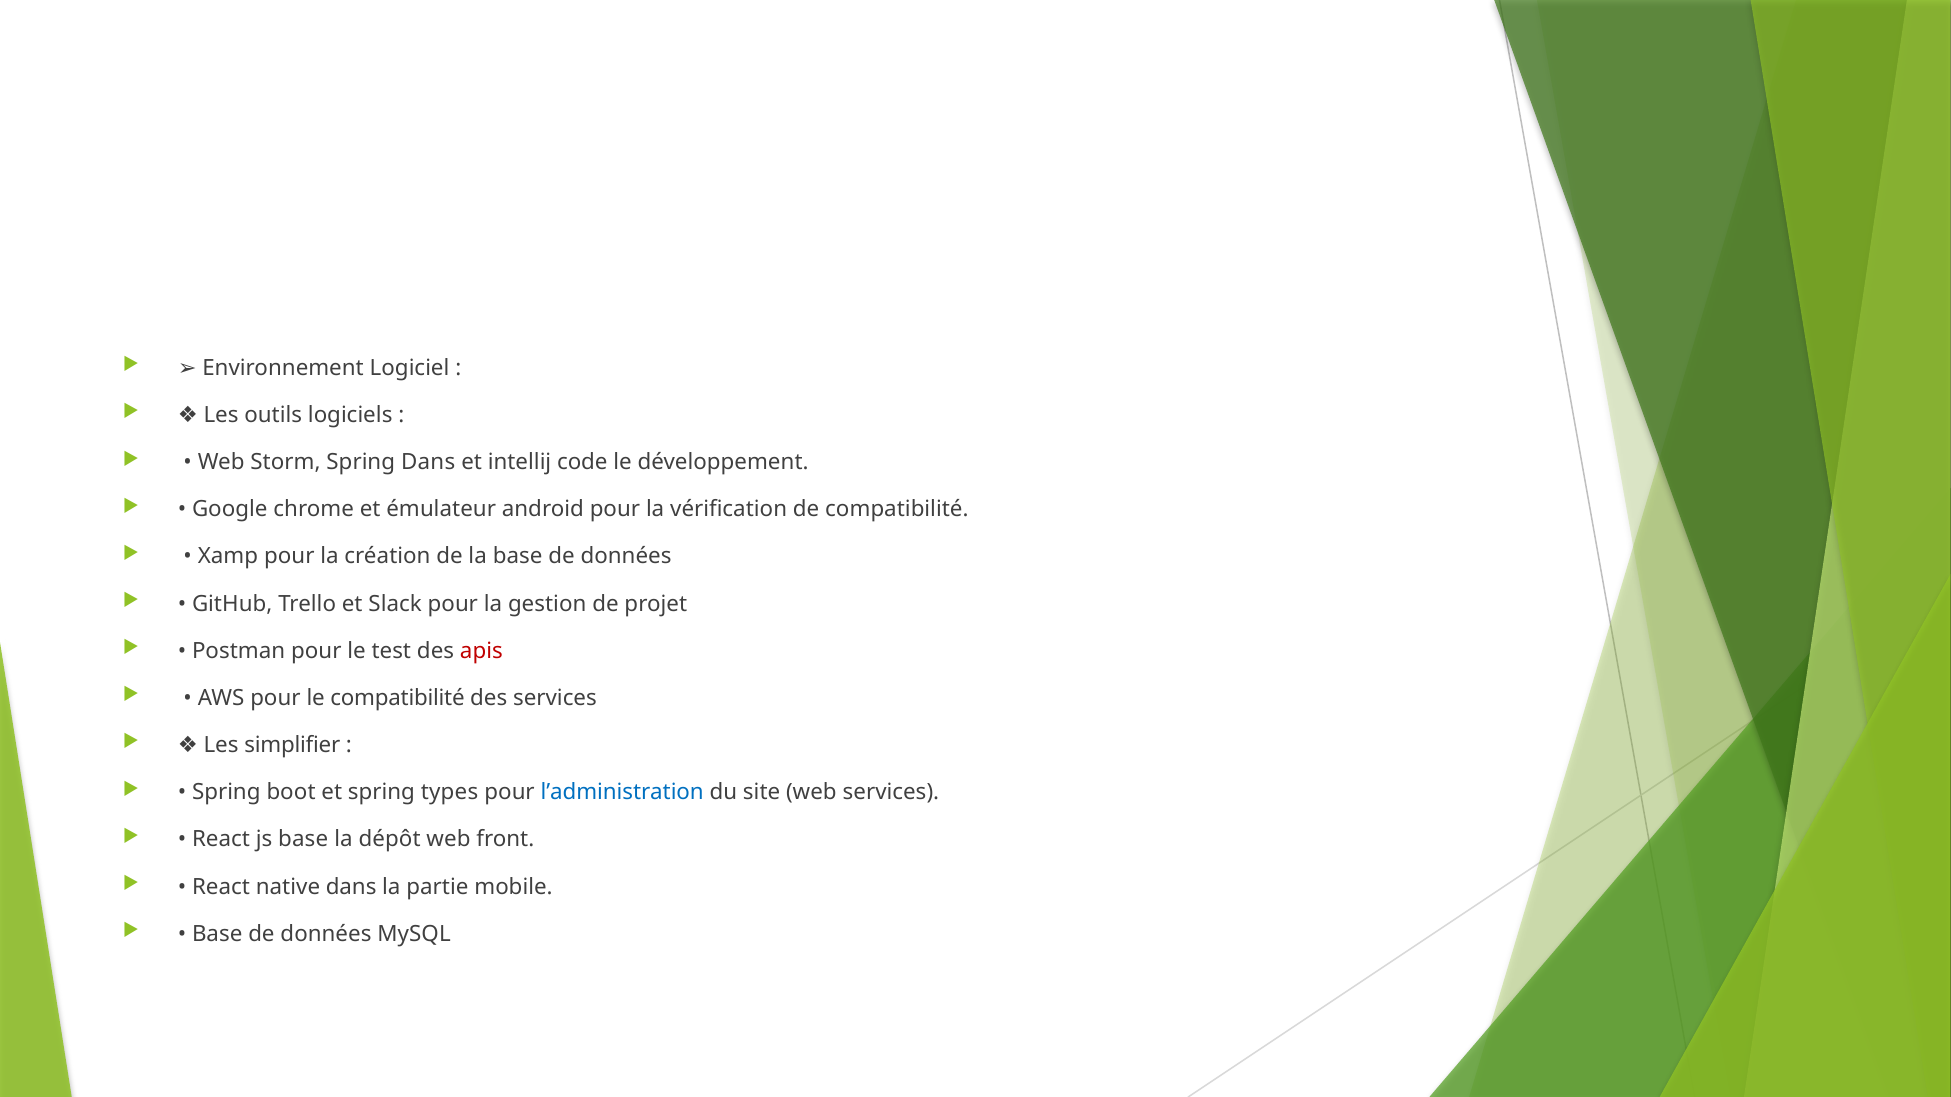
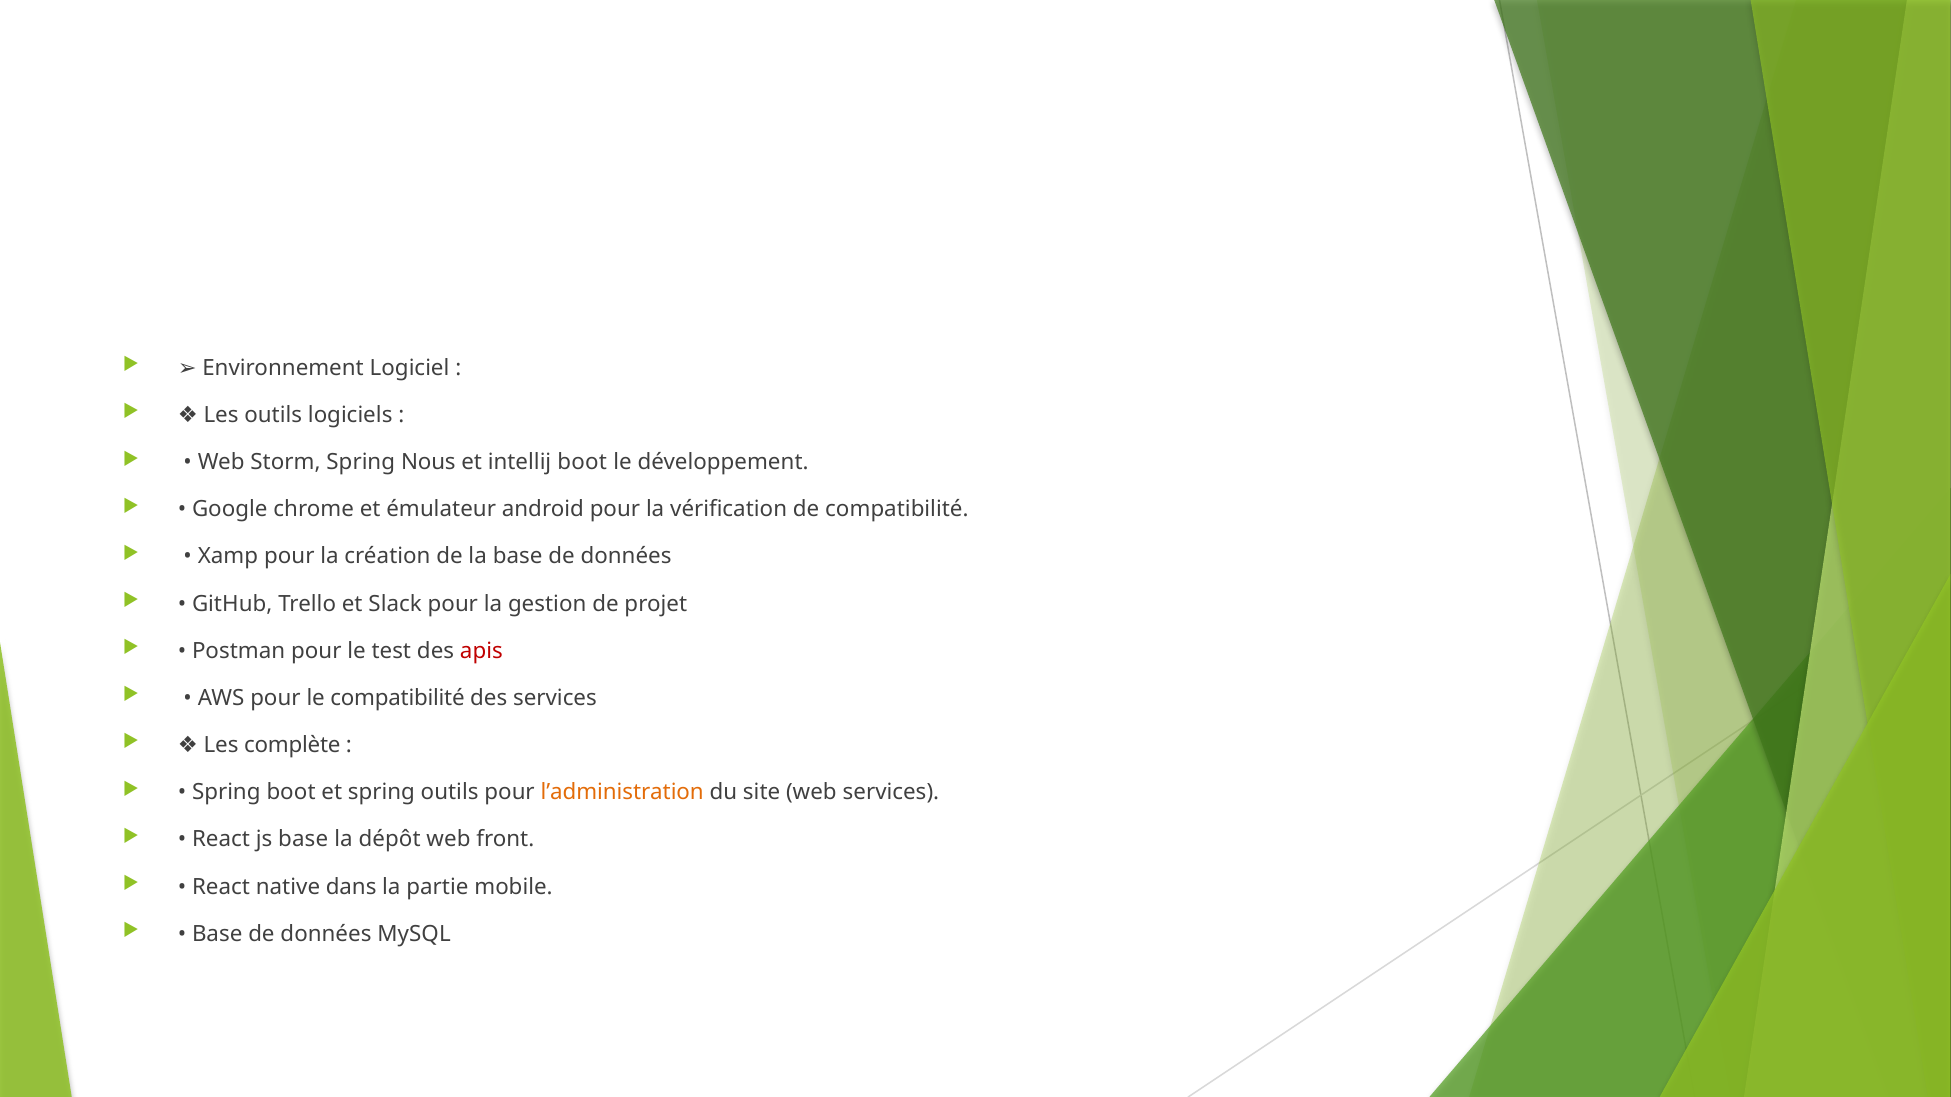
Spring Dans: Dans -> Nous
intellij code: code -> boot
simplifier: simplifier -> complète
spring types: types -> outils
l’administration colour: blue -> orange
